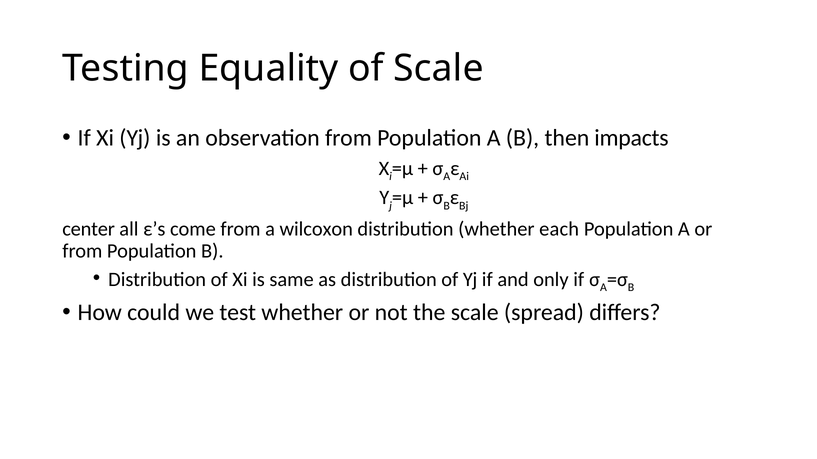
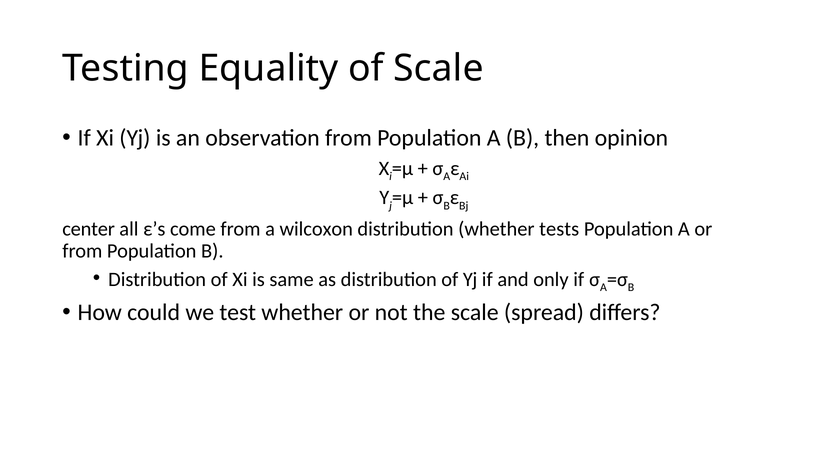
impacts: impacts -> opinion
each: each -> tests
